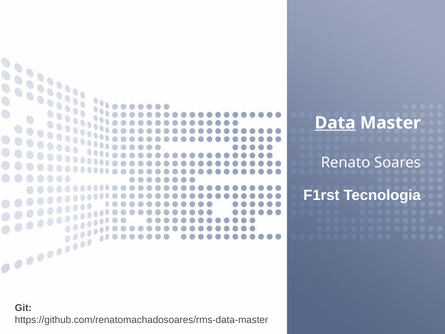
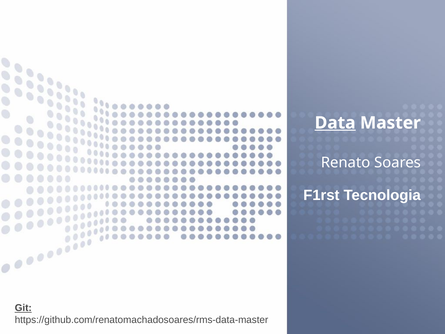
Git underline: none -> present
